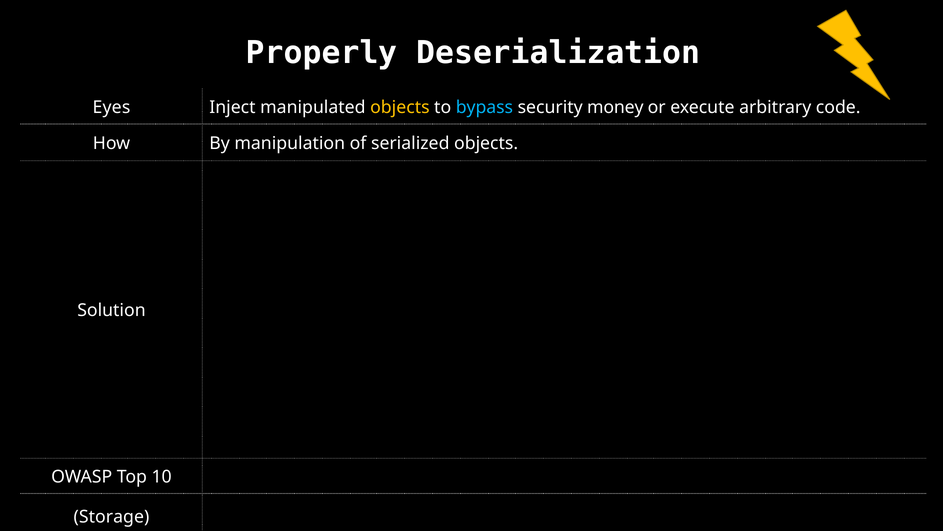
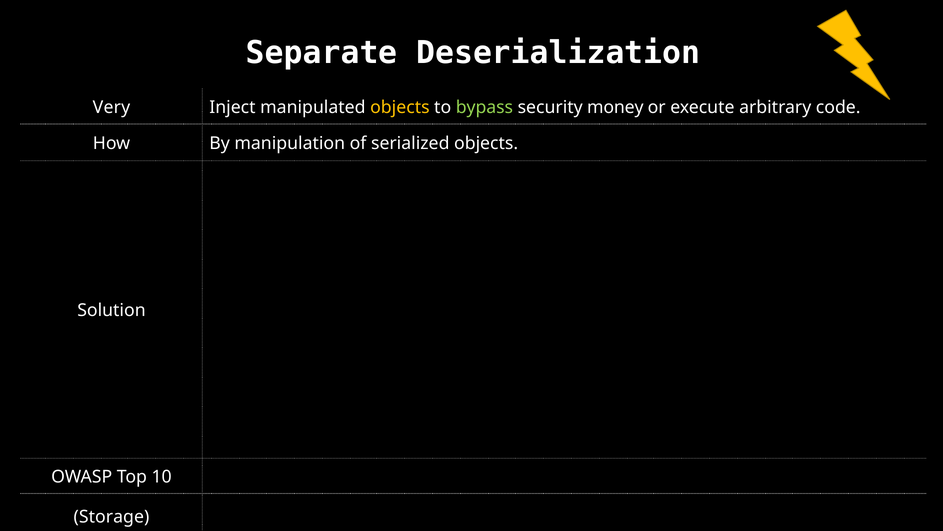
Properly: Properly -> Separate
Eyes: Eyes -> Very
bypass colour: light blue -> light green
